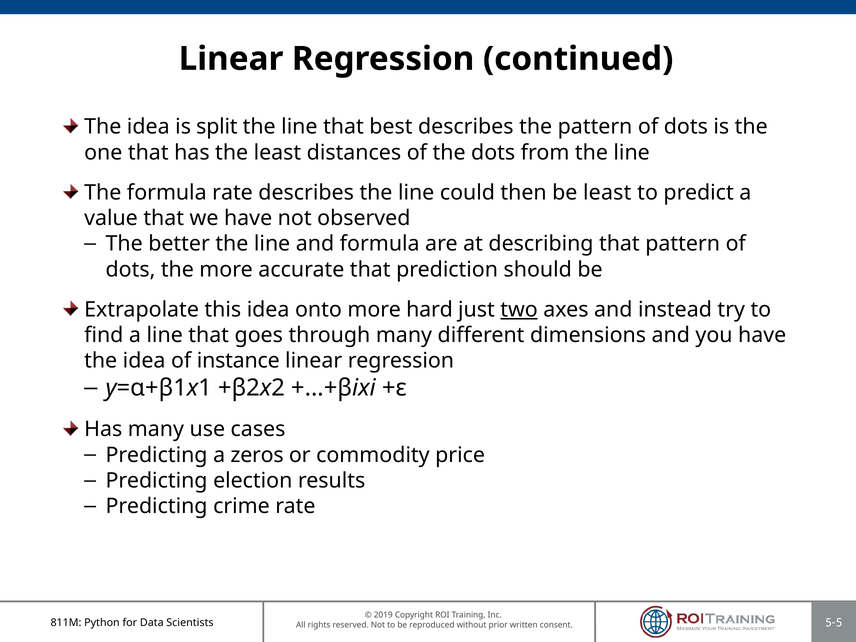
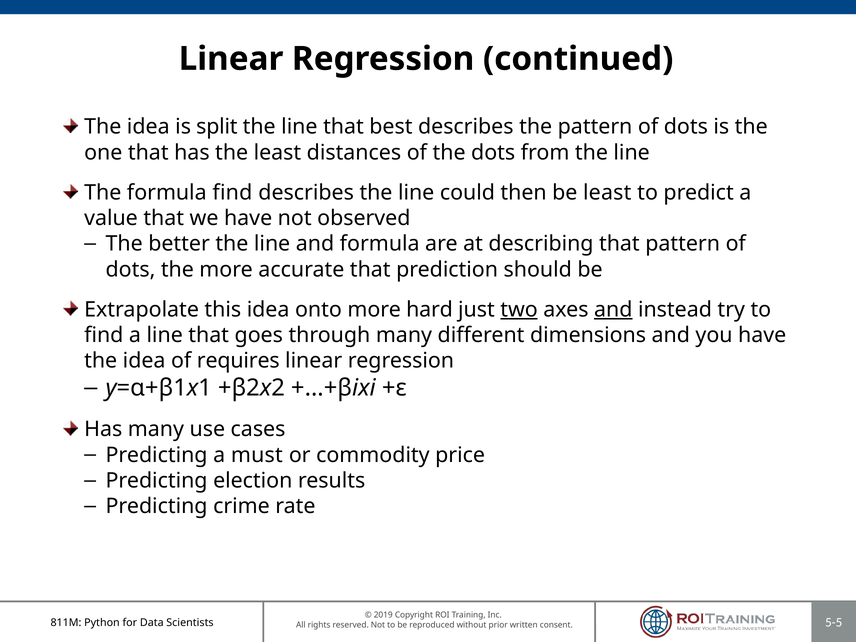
formula rate: rate -> find
and at (613, 309) underline: none -> present
instance: instance -> requires
zeros: zeros -> must
